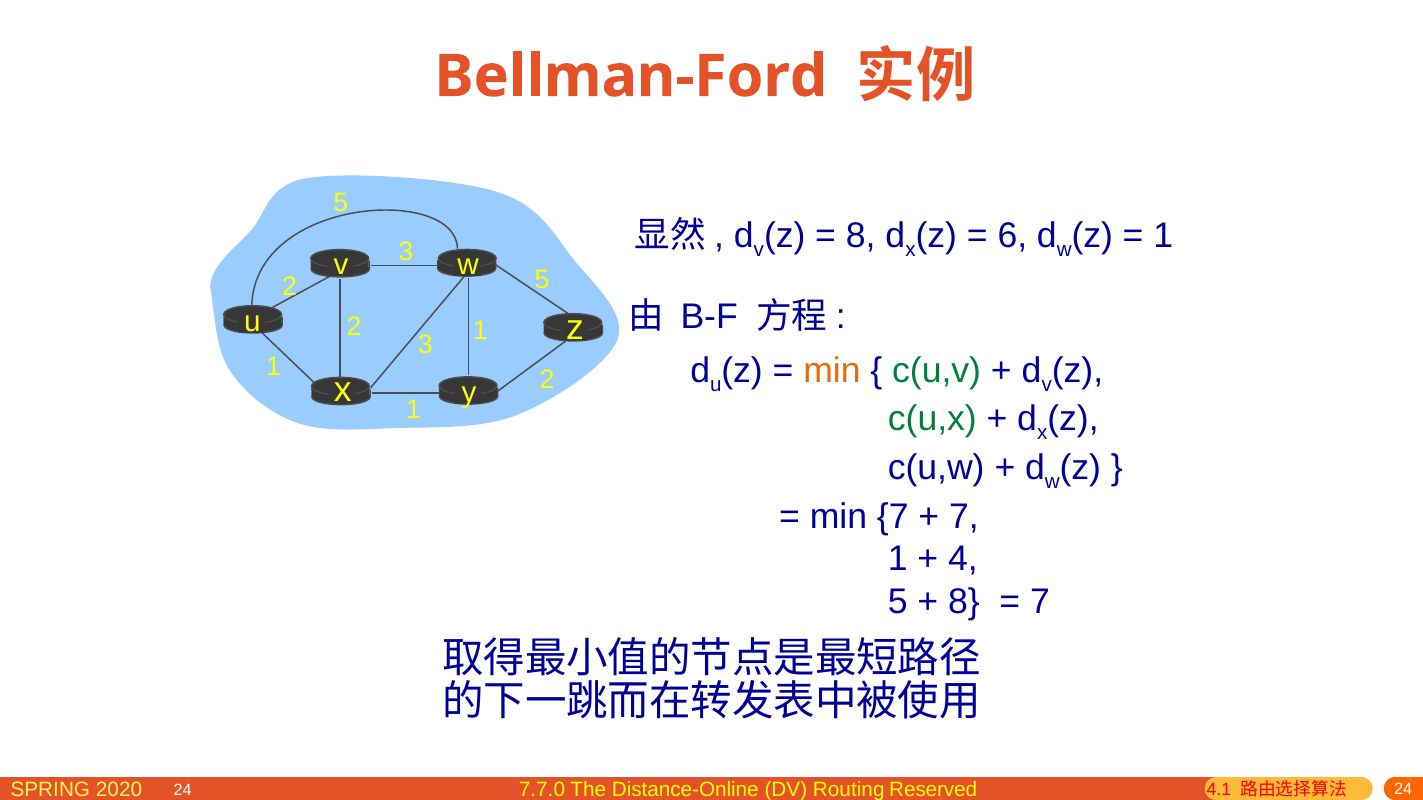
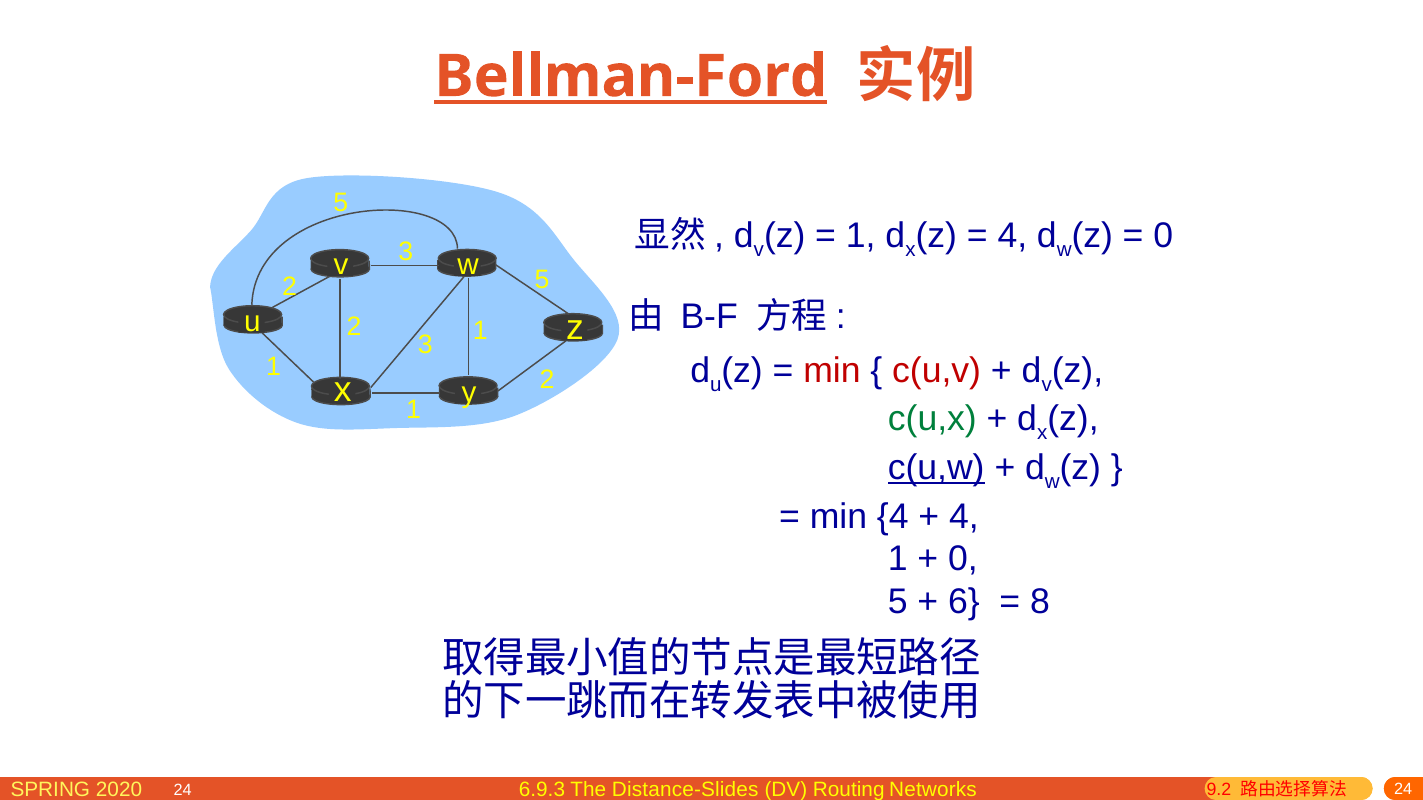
Bellman-Ford underline: none -> present
8 at (861, 236): 8 -> 1
6 at (1012, 236): 6 -> 4
1 at (1163, 236): 1 -> 0
min at (832, 371) colour: orange -> red
c(u,v colour: green -> red
c(u,w underline: none -> present
min 7: 7 -> 4
7 at (964, 517): 7 -> 4
4 at (963, 559): 4 -> 0
8 at (964, 602): 8 -> 6
7 at (1040, 602): 7 -> 8
7.7.0: 7.7.0 -> 6.9.3
Distance-Online: Distance-Online -> Distance-Slides
Reserved: Reserved -> Networks
4.1: 4.1 -> 9.2
